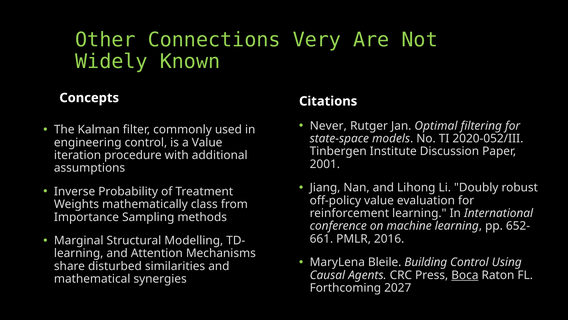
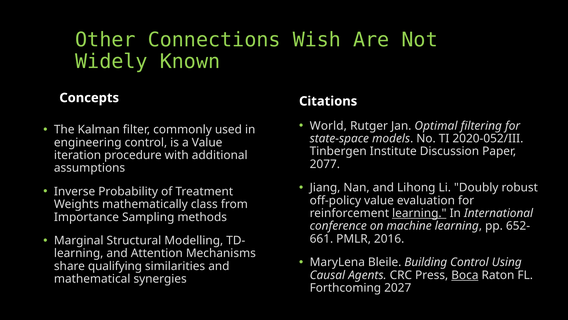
Very: Very -> Wish
Never: Never -> World
2001: 2001 -> 2077
learning at (419, 213) underline: none -> present
disturbed: disturbed -> qualifying
